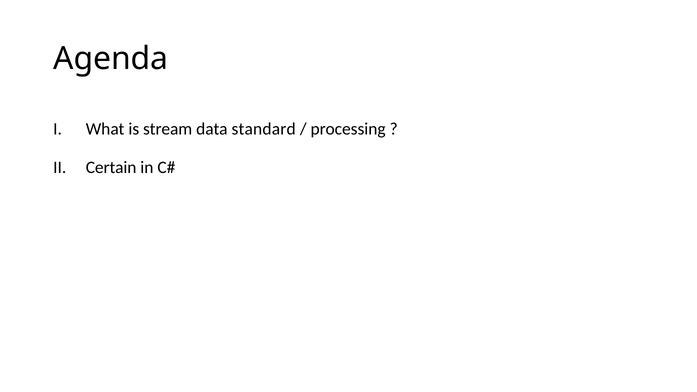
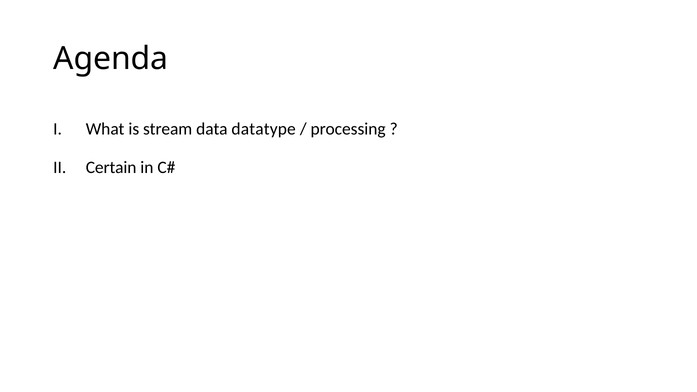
standard: standard -> datatype
